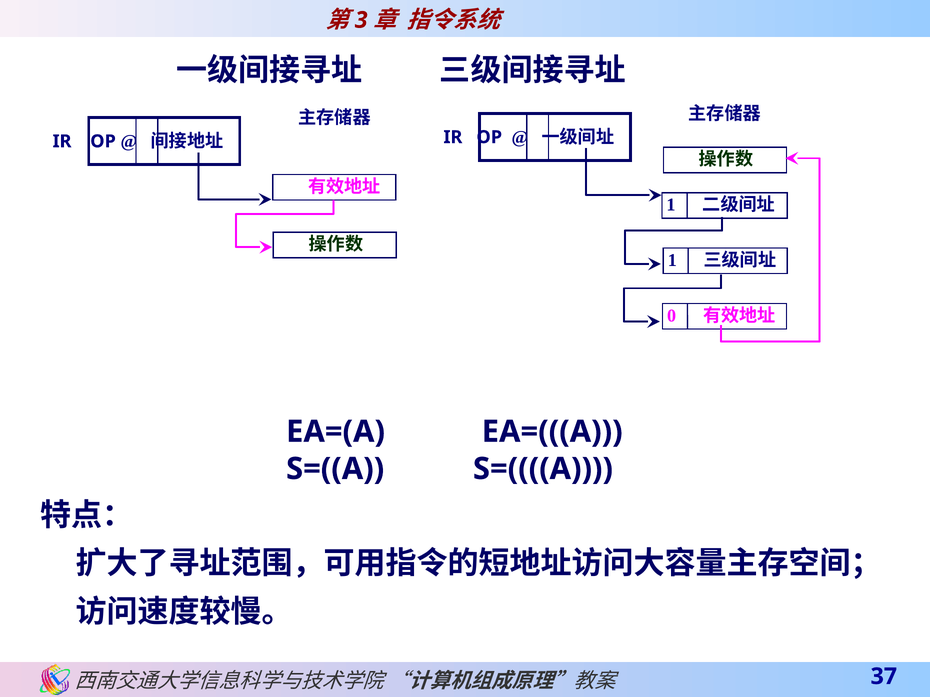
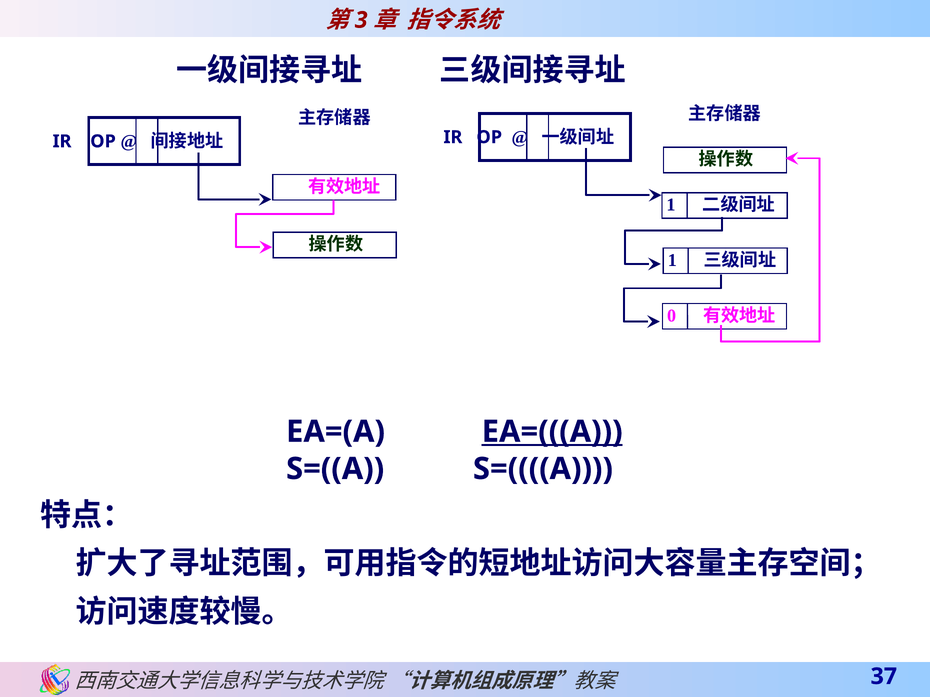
EA=(((A underline: none -> present
